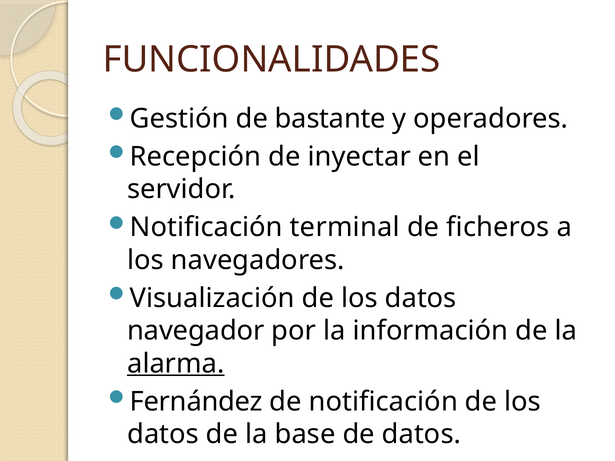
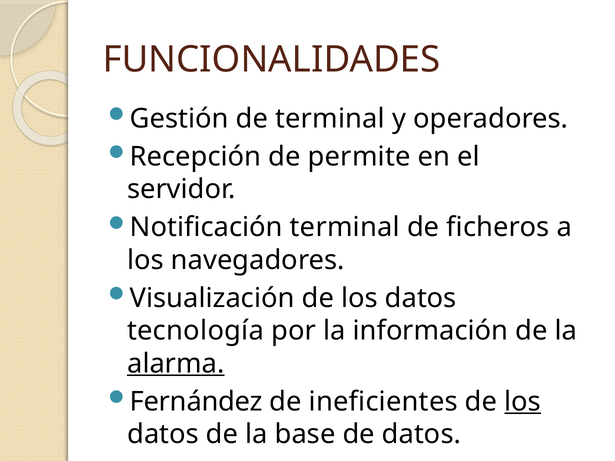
de bastante: bastante -> terminal
inyectar: inyectar -> permite
navegador: navegador -> tecnología
de notificación: notificación -> ineficientes
los at (523, 402) underline: none -> present
